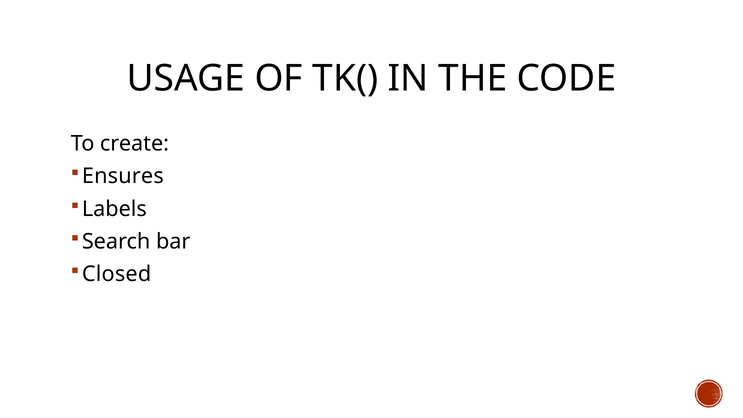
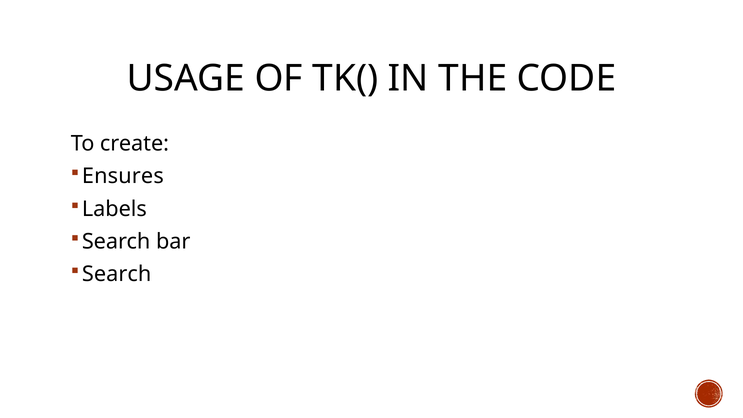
Closed at (117, 274): Closed -> Search
